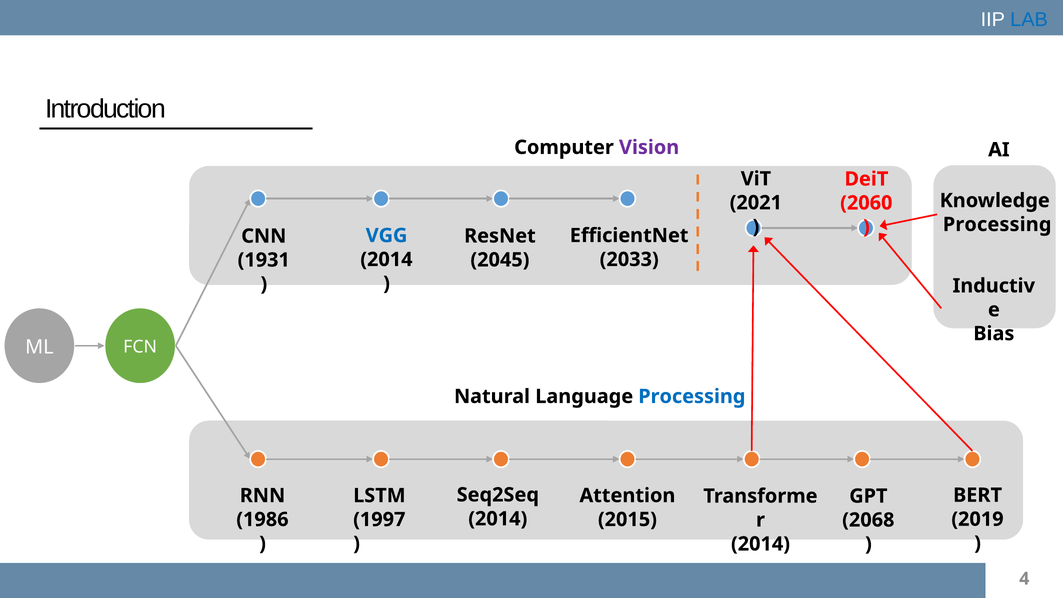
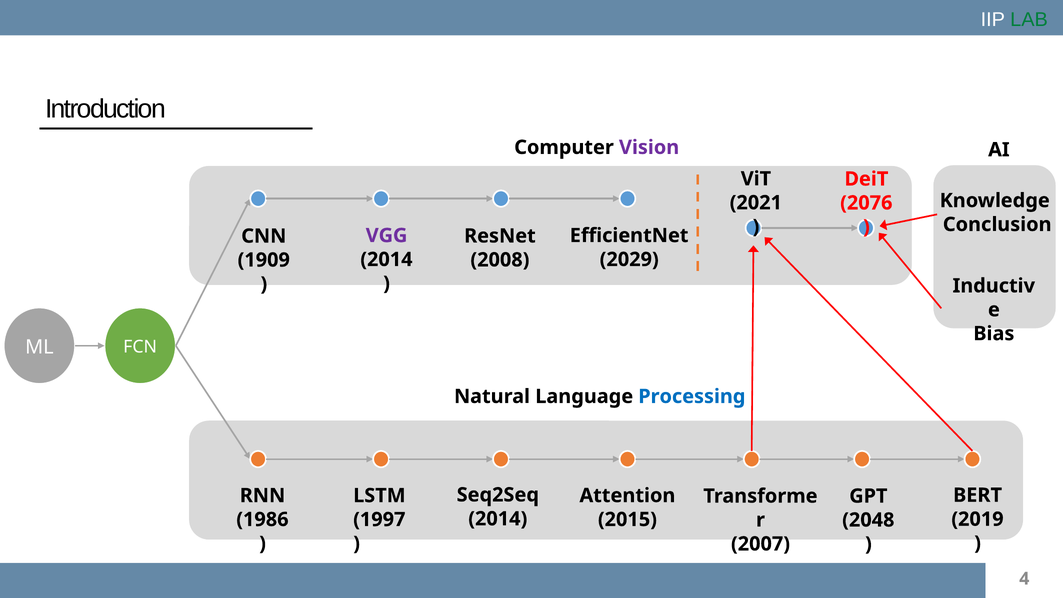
LAB colour: blue -> green
2060: 2060 -> 2076
Processing at (997, 224): Processing -> Conclusion
VGG colour: blue -> purple
2033: 2033 -> 2029
2045: 2045 -> 2008
1931: 1931 -> 1909
2068: 2068 -> 2048
2014 at (760, 544): 2014 -> 2007
